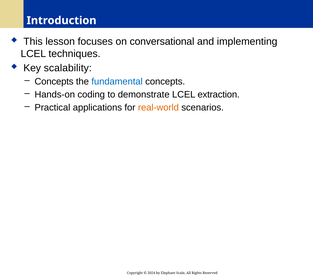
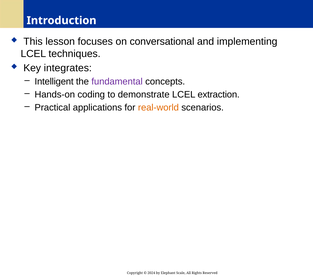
scalability: scalability -> integrates
Concepts at (54, 82): Concepts -> Intelligent
fundamental colour: blue -> purple
